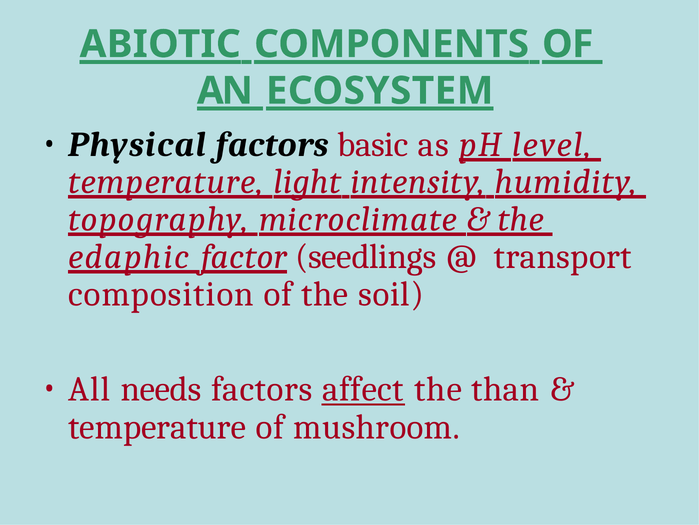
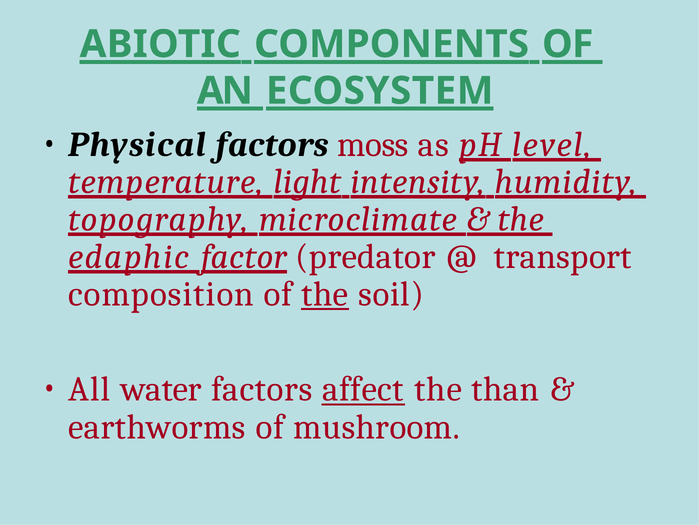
basic: basic -> moss
seedlings: seedlings -> predator
the at (325, 294) underline: none -> present
needs: needs -> water
temperature at (157, 427): temperature -> earthworms
